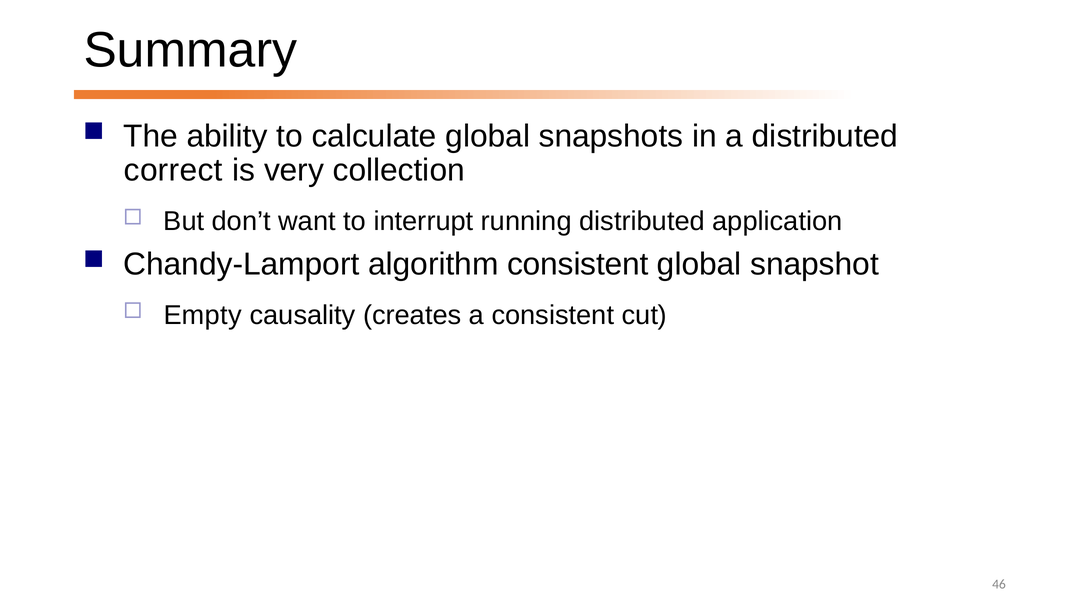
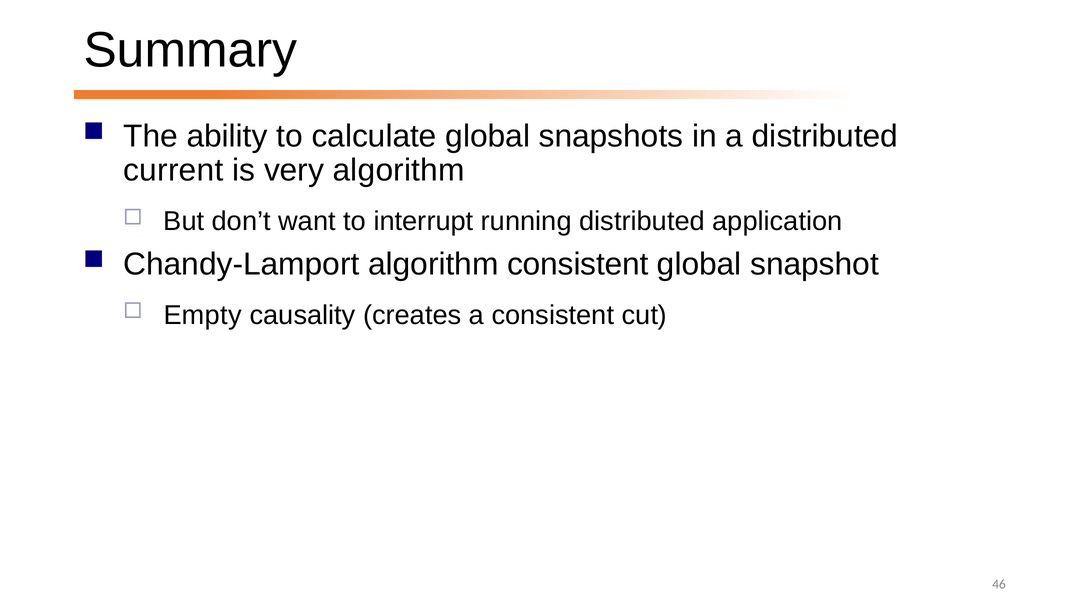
correct: correct -> current
very collection: collection -> algorithm
